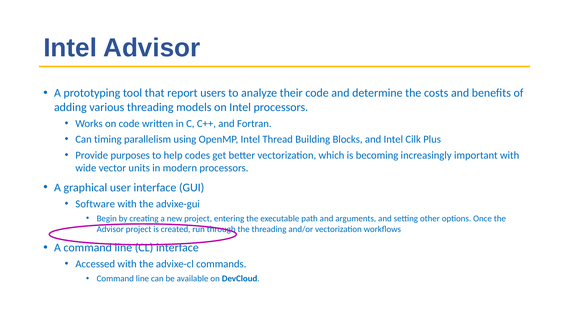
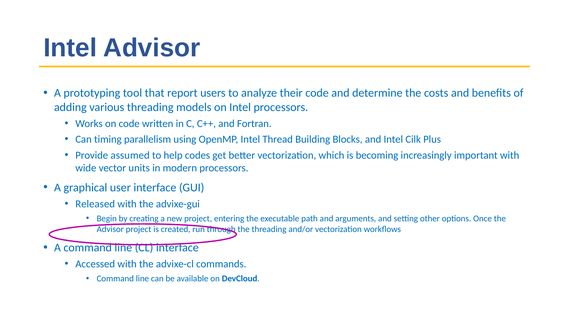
purposes: purposes -> assumed
Software: Software -> Released
